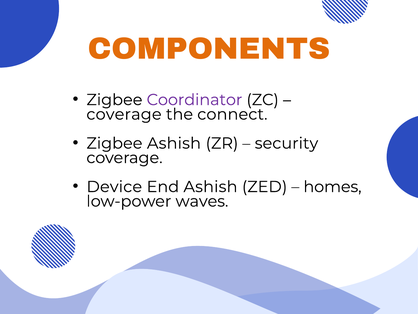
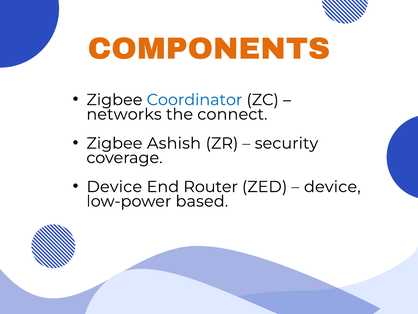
Coordinator colour: purple -> blue
coverage at (124, 114): coverage -> networks
End Ashish: Ashish -> Router
homes at (332, 187): homes -> device
waves: waves -> based
